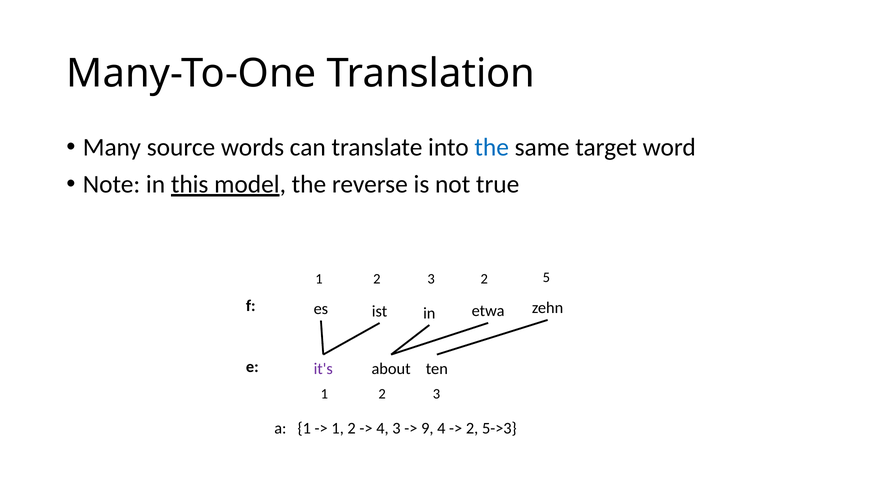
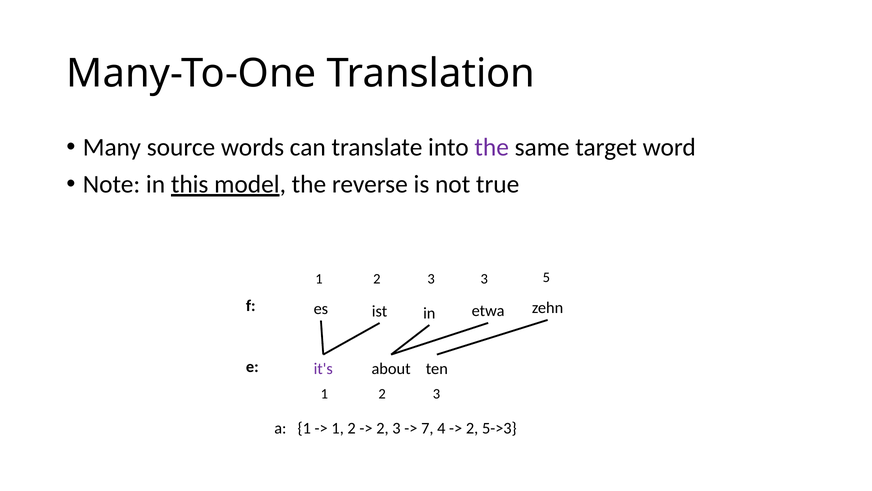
the at (492, 147) colour: blue -> purple
3 2: 2 -> 3
4 at (382, 428): 4 -> 2
9: 9 -> 7
